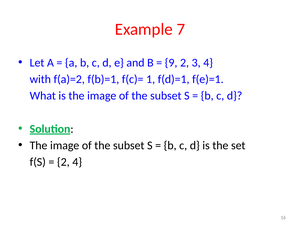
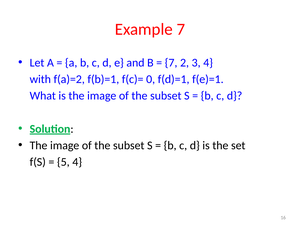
9 at (171, 63): 9 -> 7
1: 1 -> 0
2 at (63, 162): 2 -> 5
